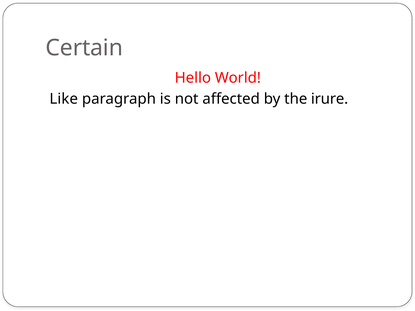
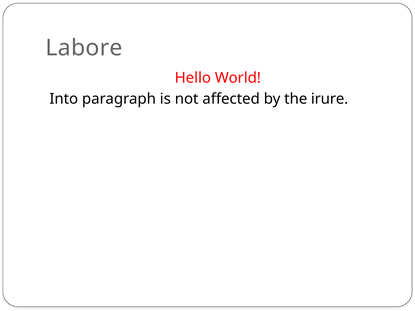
Certain: Certain -> Labore
Like: Like -> Into
